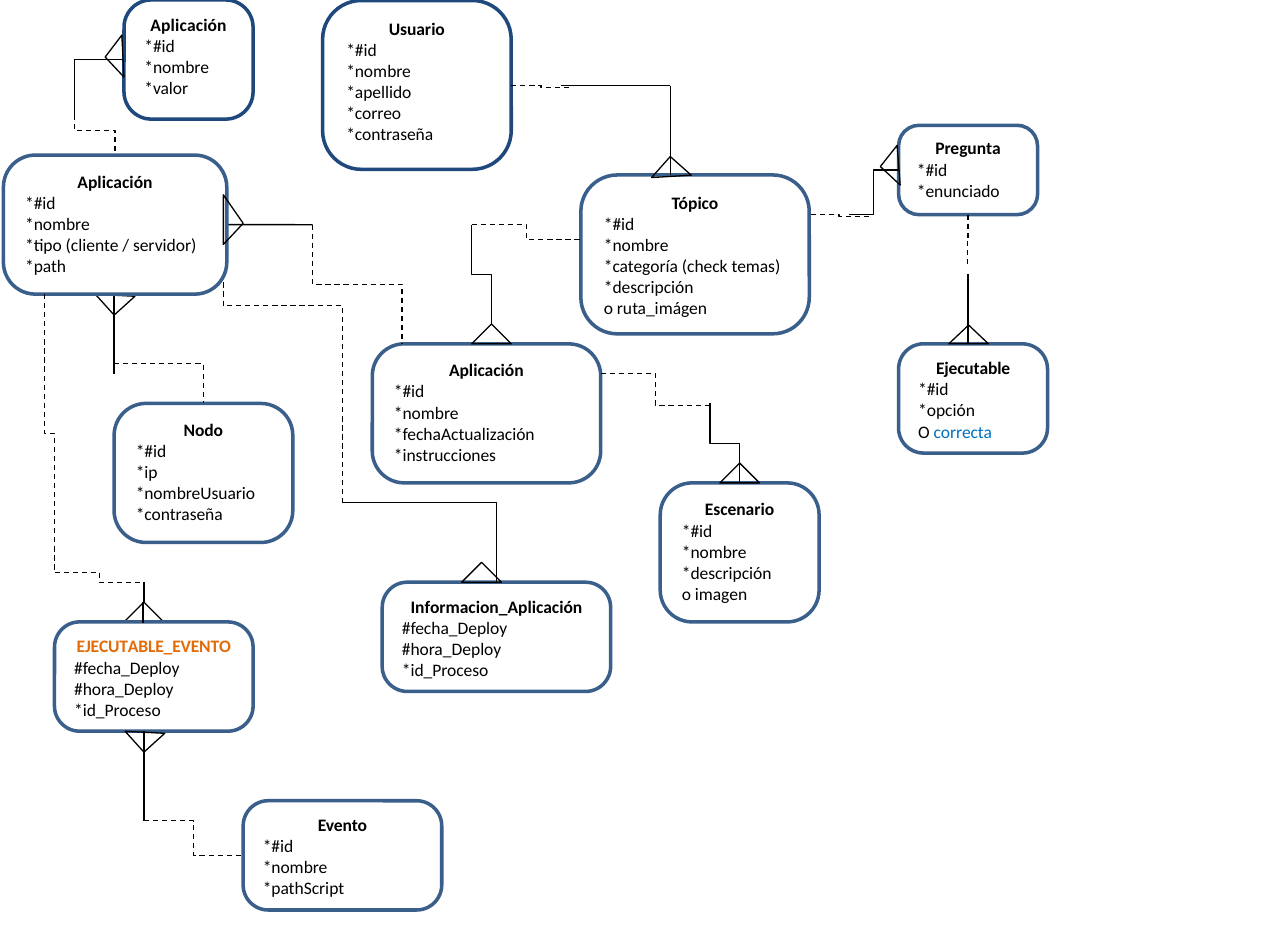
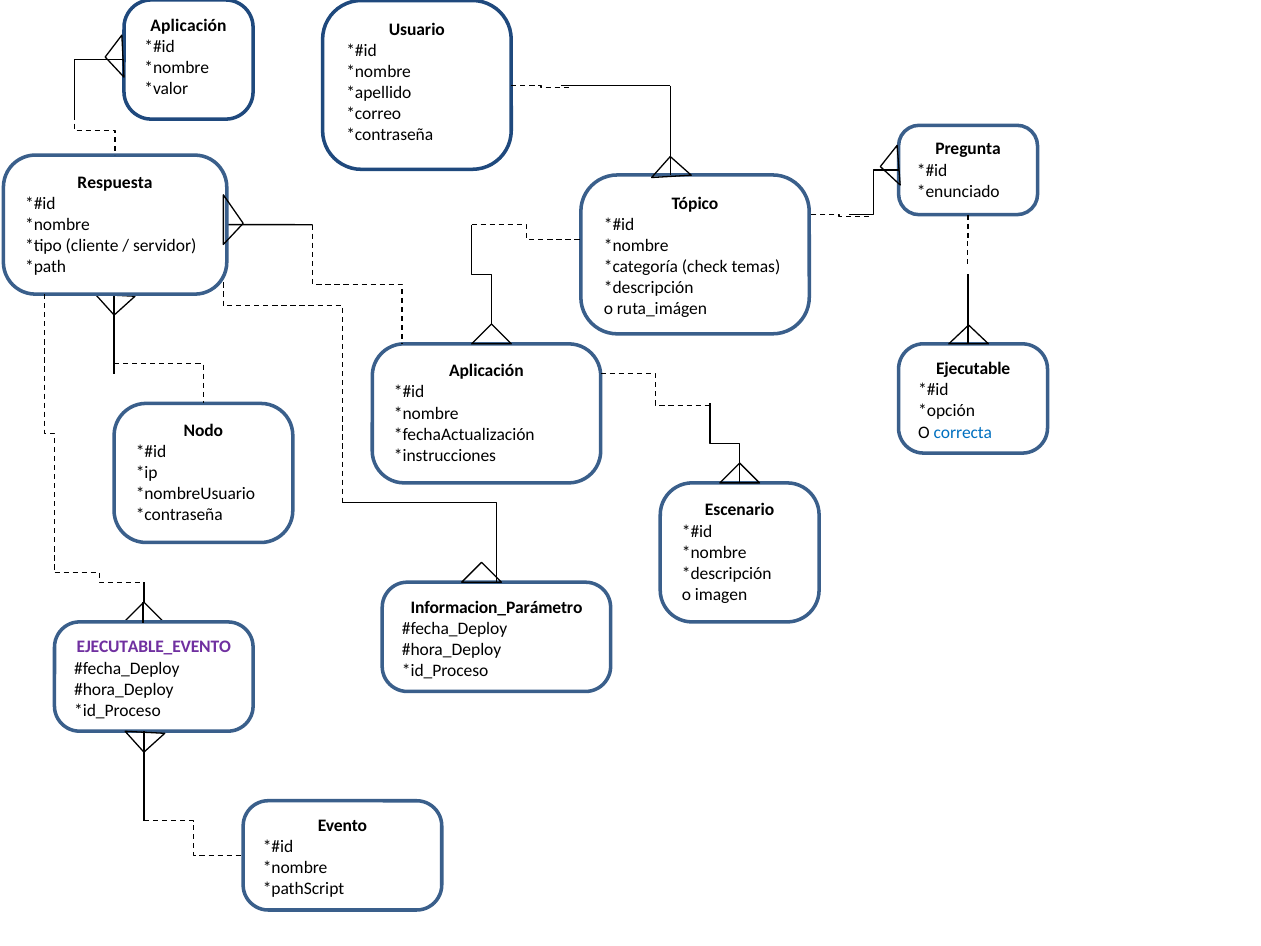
Aplicación at (115, 182): Aplicación -> Respuesta
Informacion_Aplicación: Informacion_Aplicación -> Informacion_Parámetro
EJECUTABLE_EVENTO colour: orange -> purple
